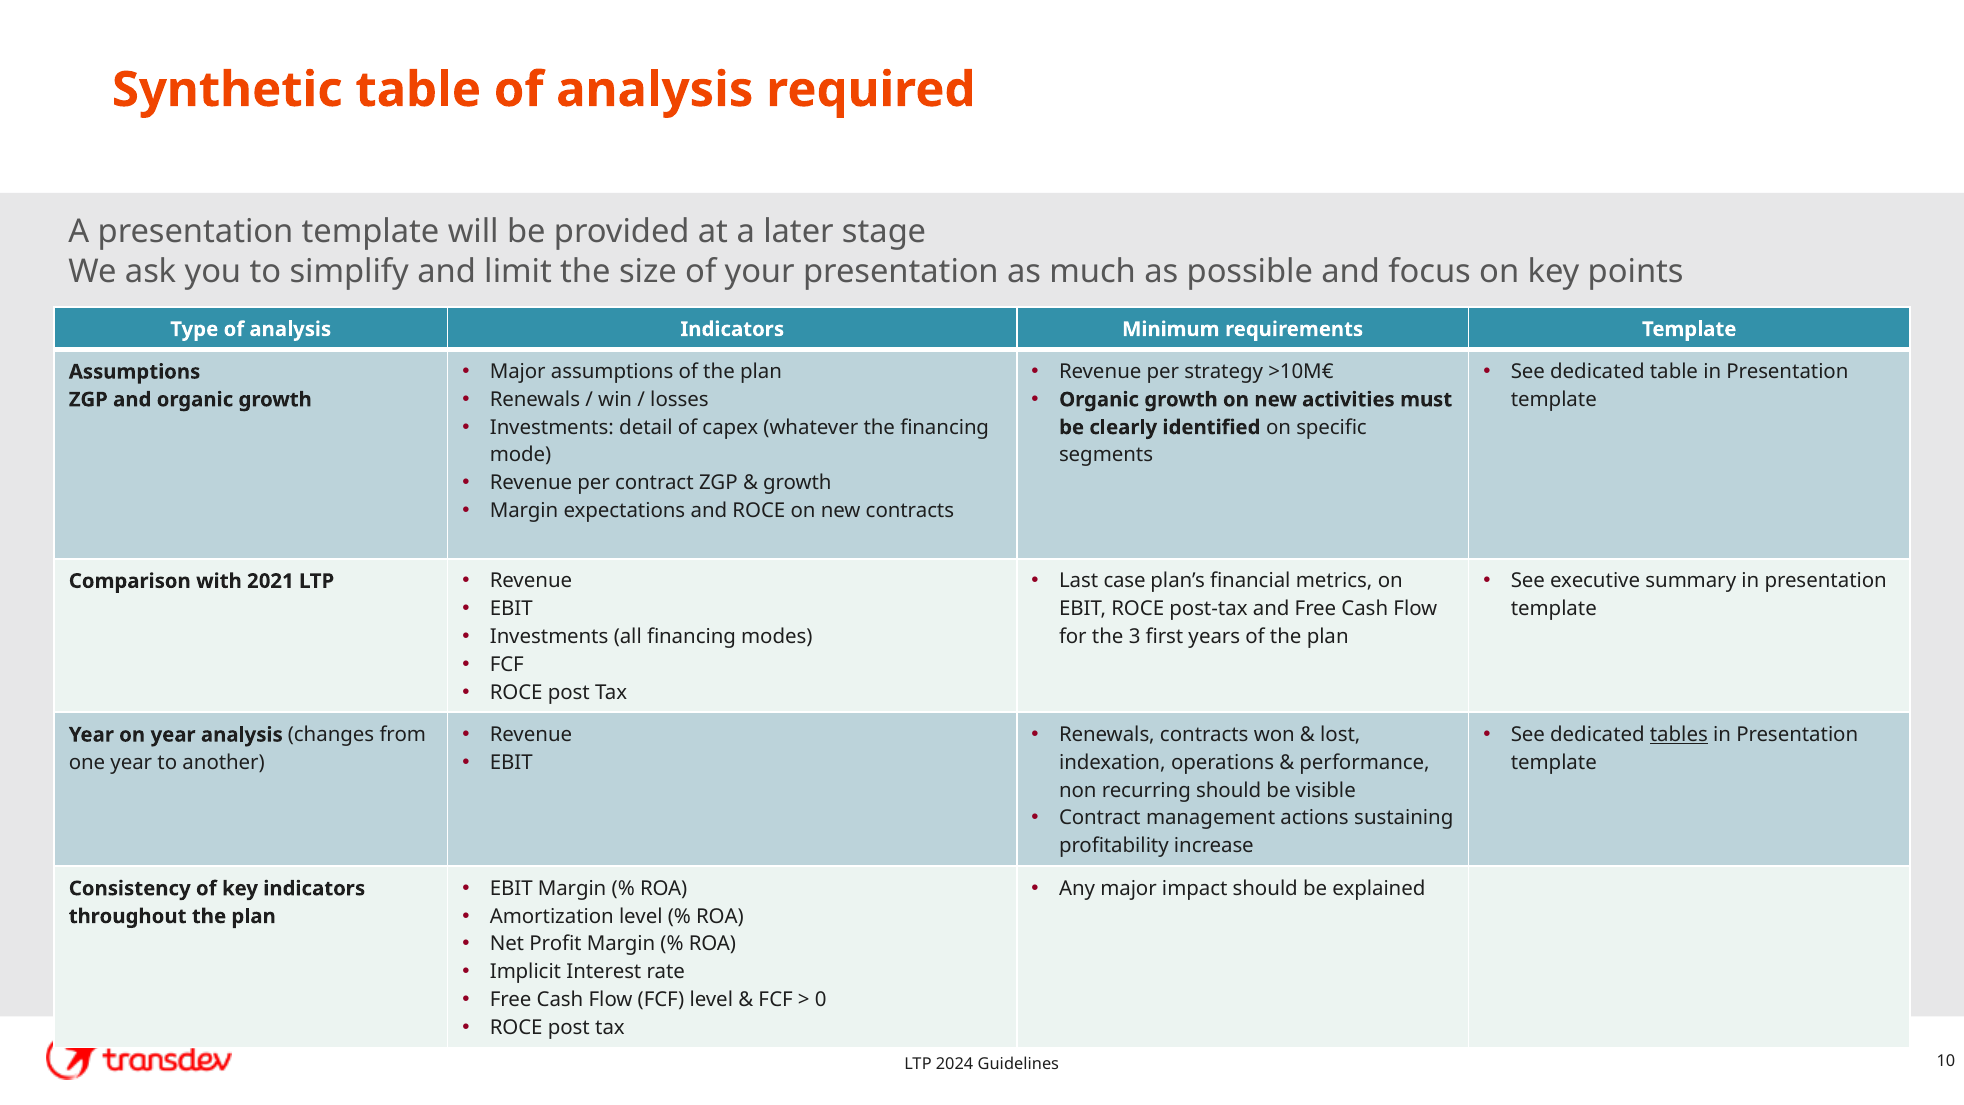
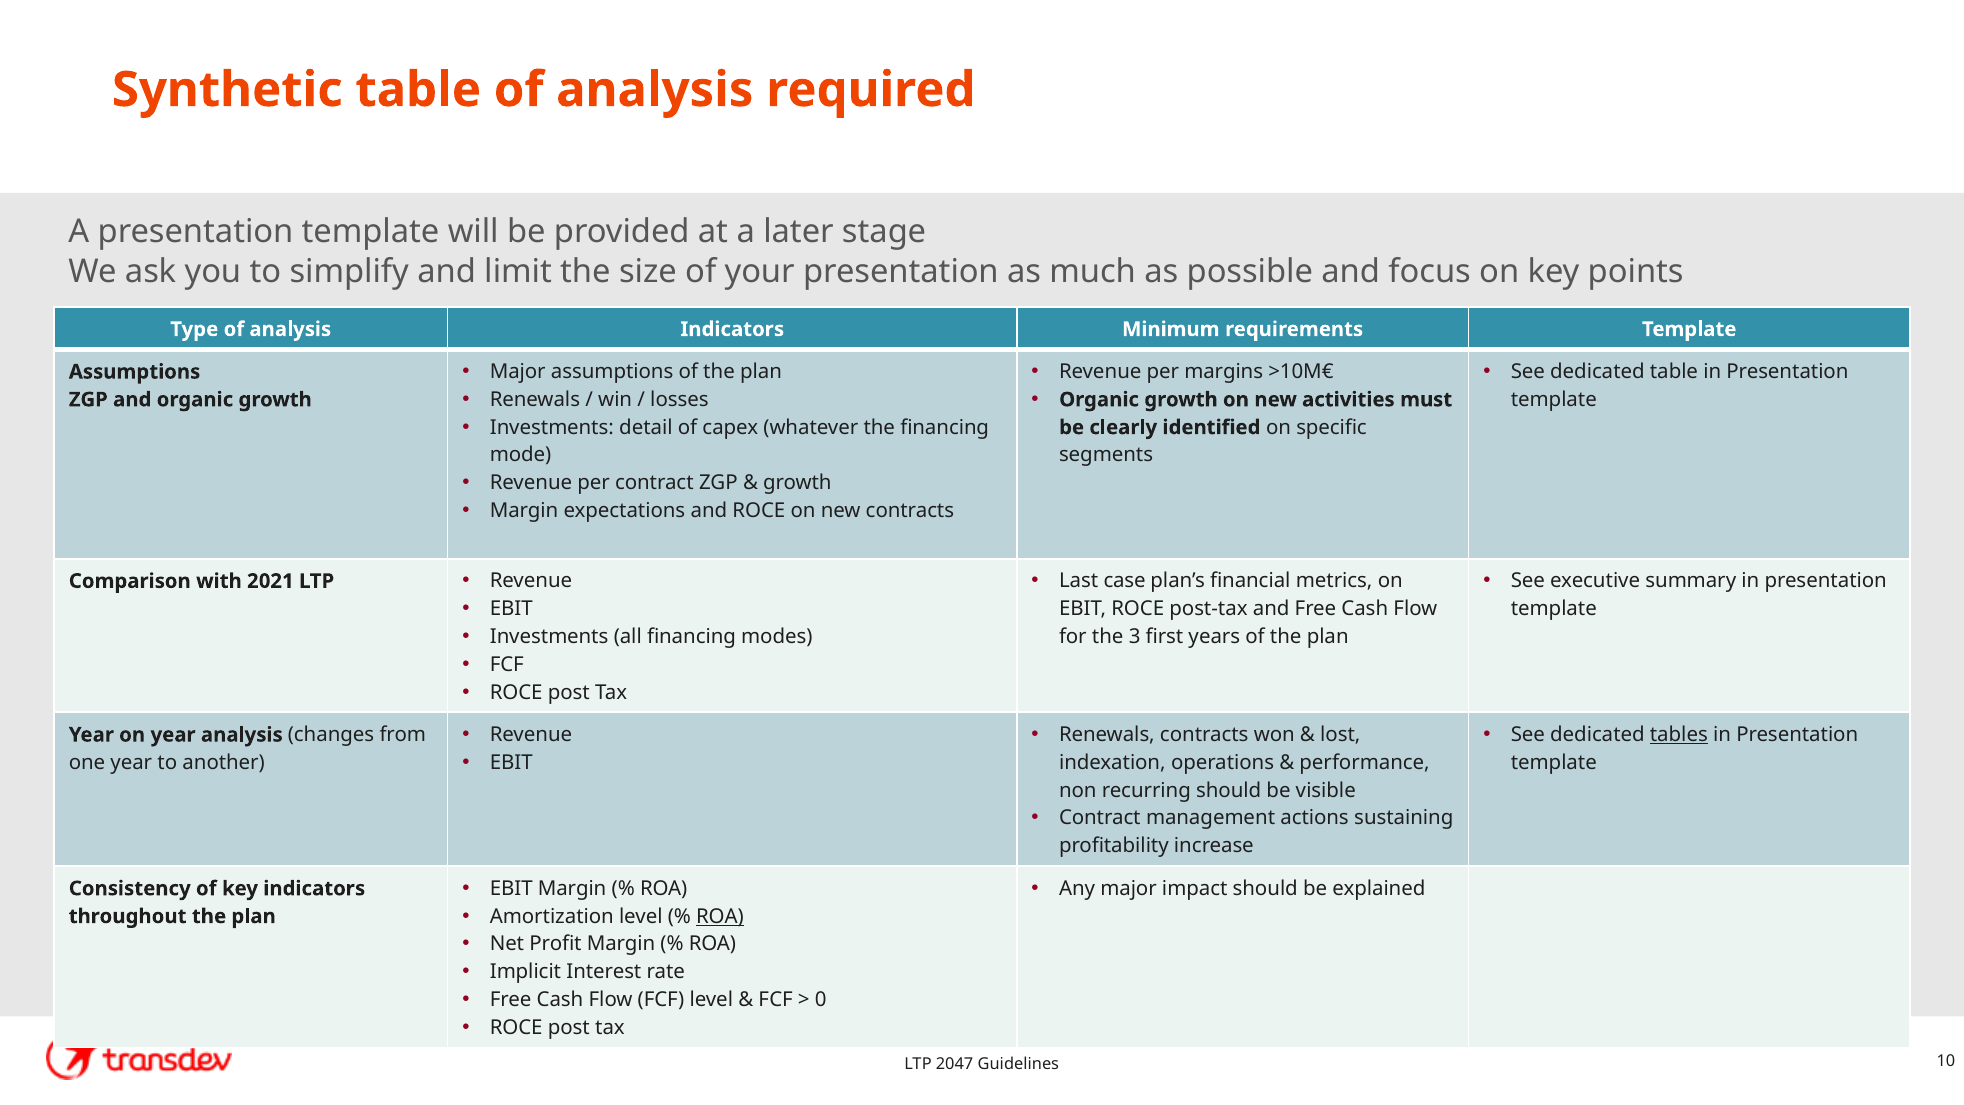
strategy: strategy -> margins
ROA at (720, 916) underline: none -> present
2024: 2024 -> 2047
